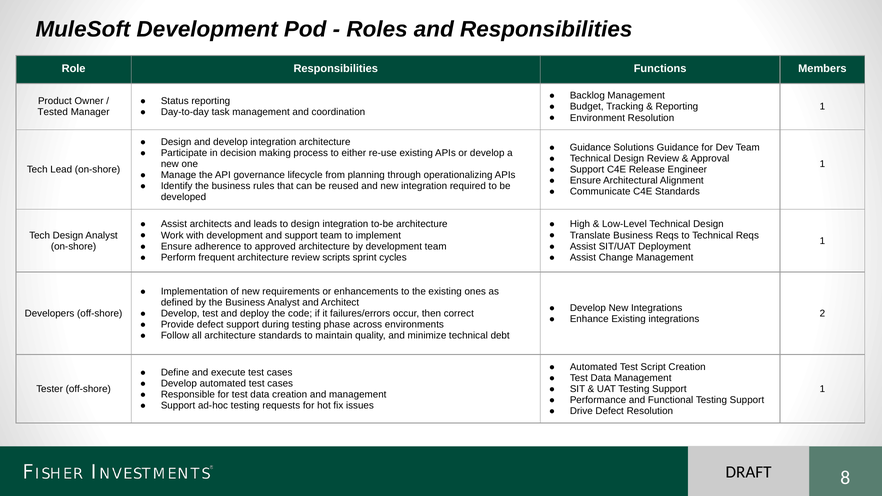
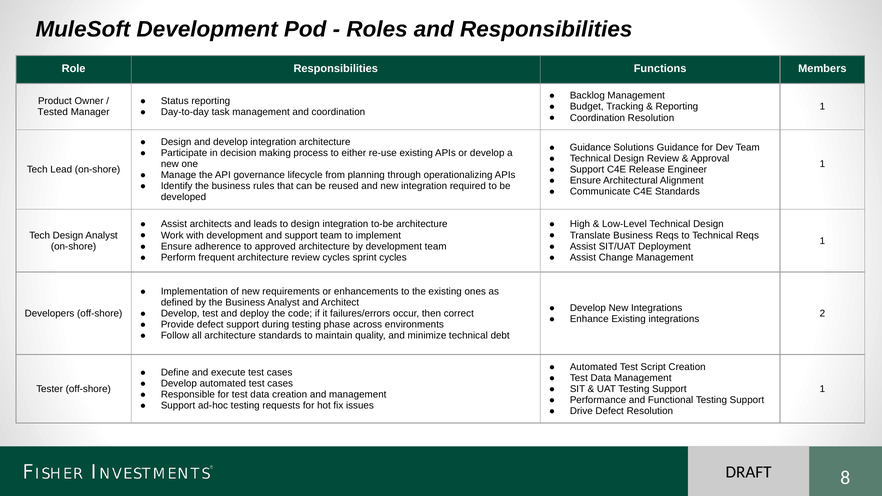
Environment at (597, 118): Environment -> Coordination
review scripts: scripts -> cycles
